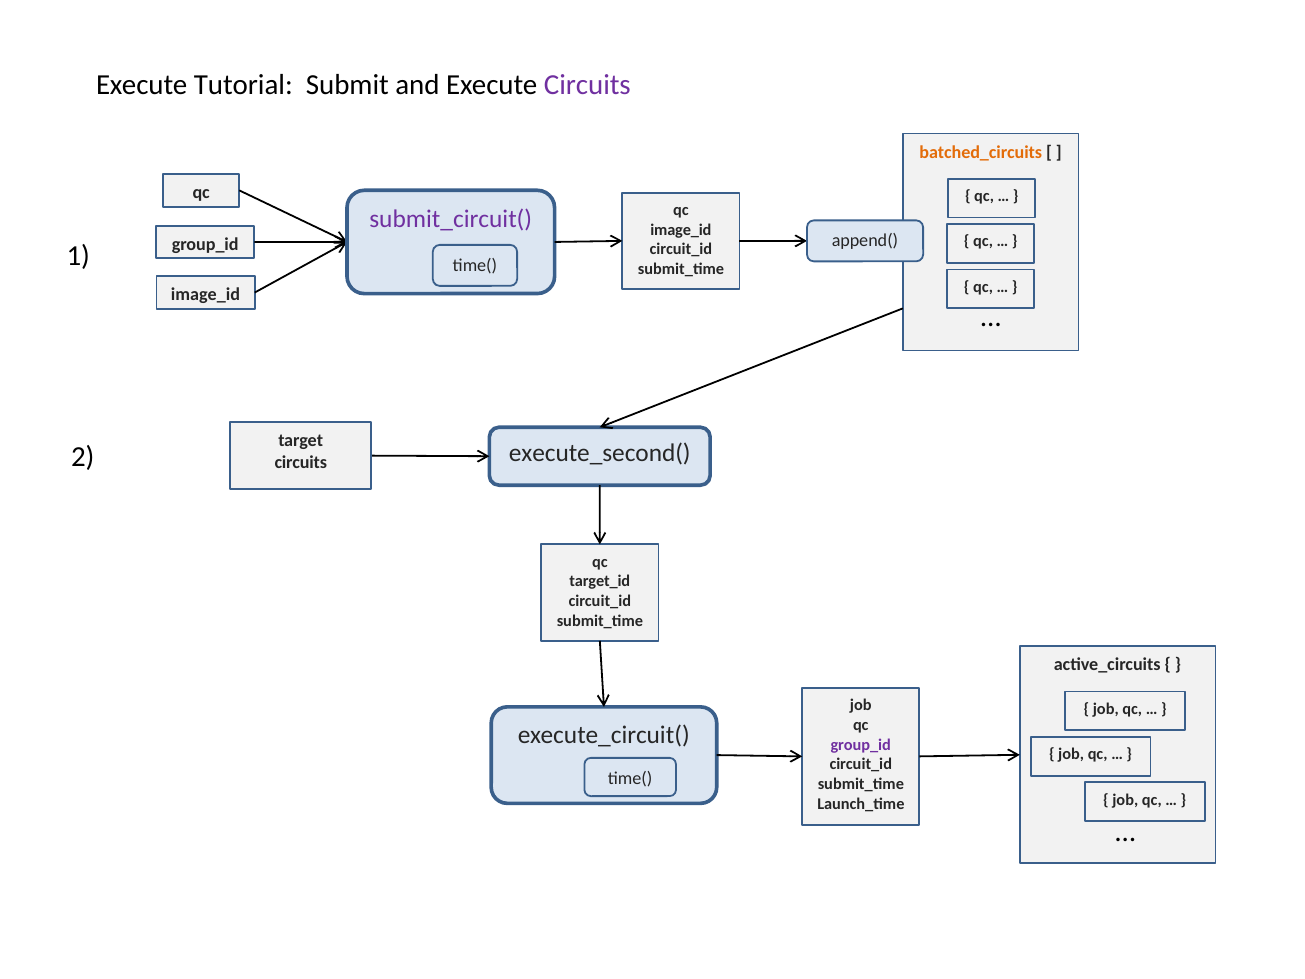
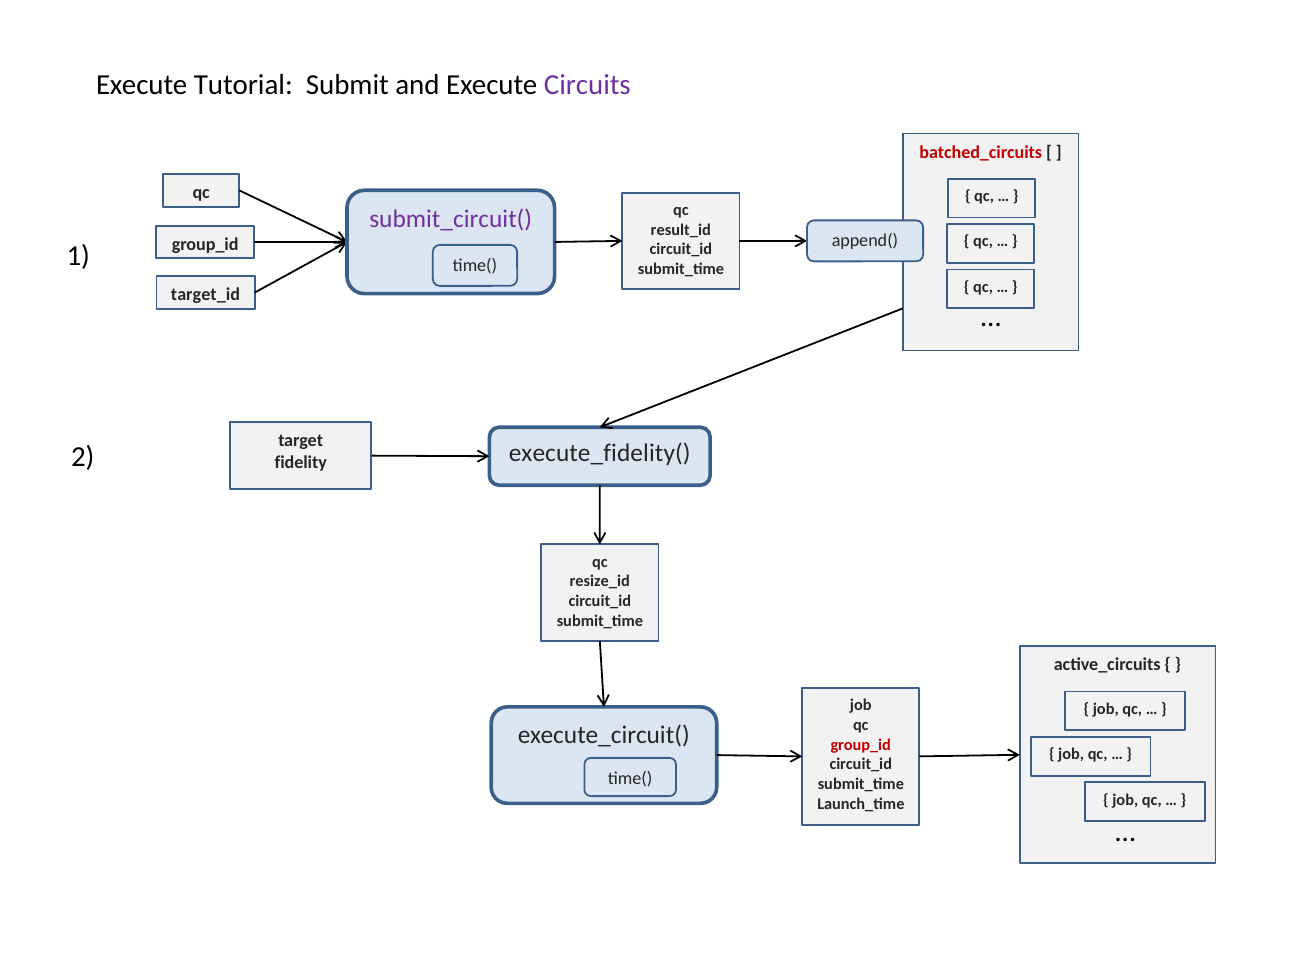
batched_circuits colour: orange -> red
image_id at (681, 230): image_id -> result_id
image_id at (206, 295): image_id -> target_id
execute_second(: execute_second( -> execute_fidelity(
circuits at (301, 462): circuits -> fidelity
target_id: target_id -> resize_id
group_id at (861, 745) colour: purple -> red
